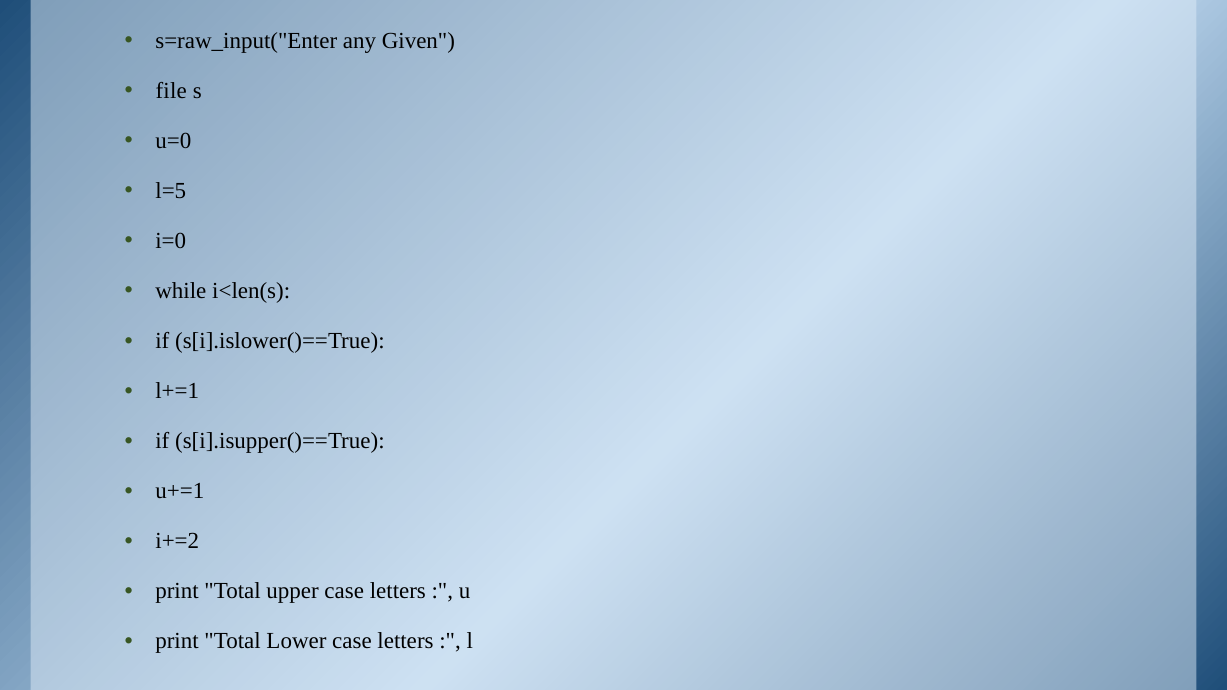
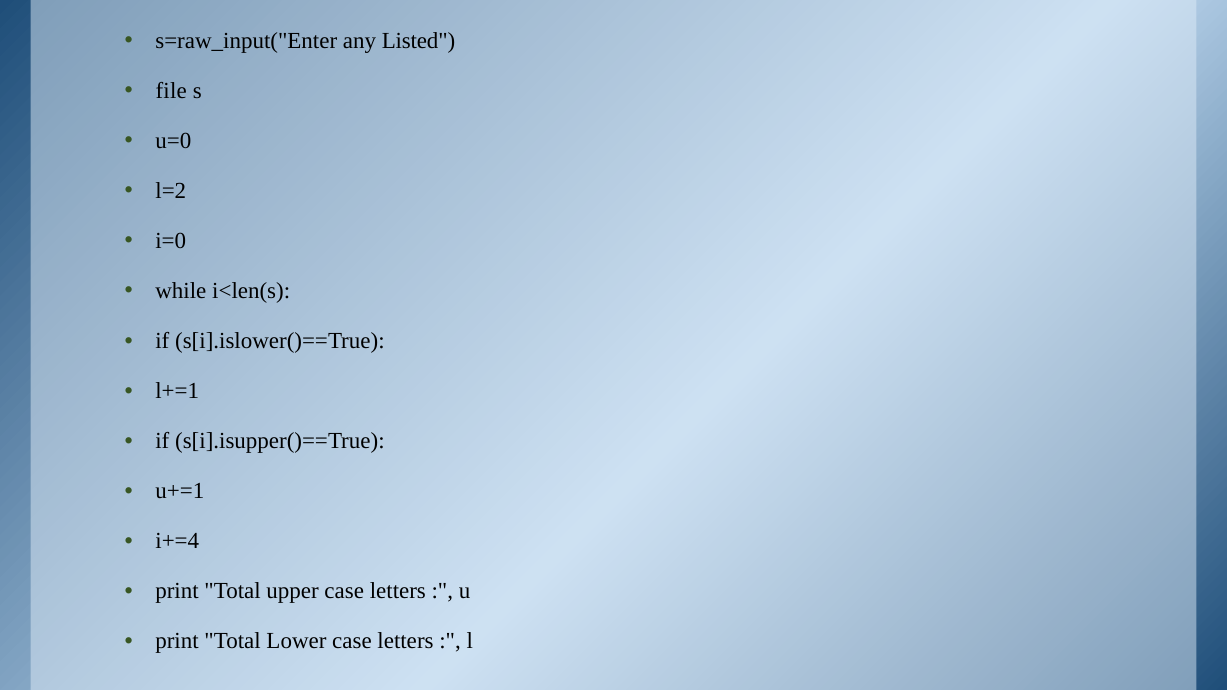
Given: Given -> Listed
l=5: l=5 -> l=2
i+=2: i+=2 -> i+=4
